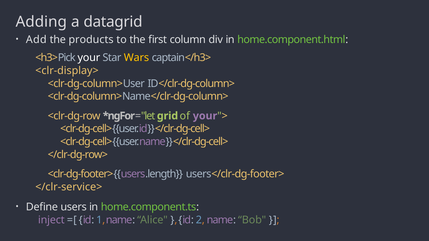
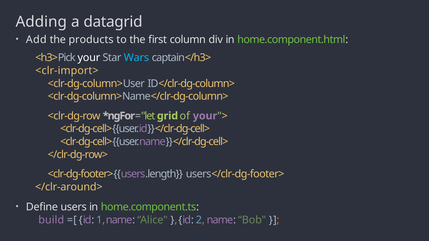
Wars colour: yellow -> light blue
<clr-display>: <clr-display> -> <clr-import>
</clr-service>: </clr-service> -> </clr-around>
inject: inject -> build
